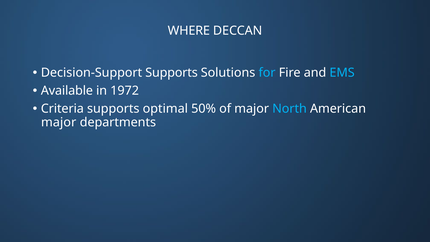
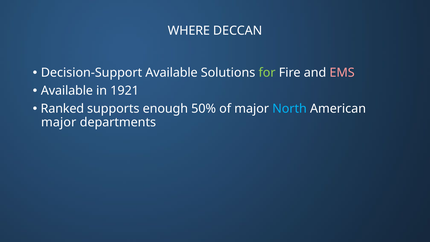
Decision-Support Supports: Supports -> Available
for colour: light blue -> light green
EMS colour: light blue -> pink
1972: 1972 -> 1921
Criteria: Criteria -> Ranked
optimal: optimal -> enough
